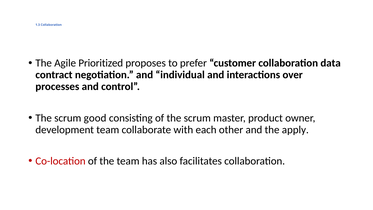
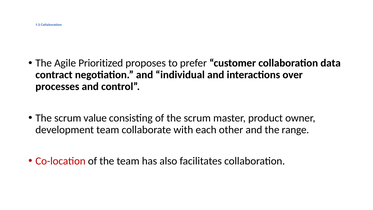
good: good -> value
apply: apply -> range
